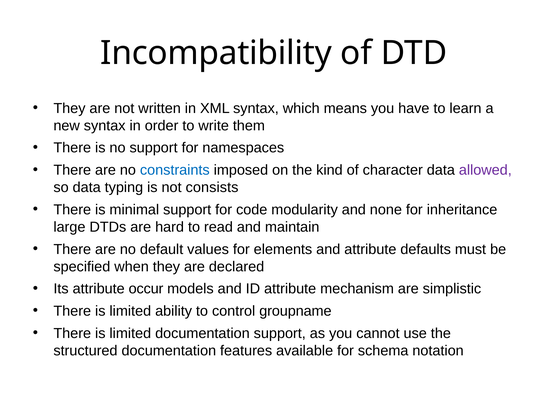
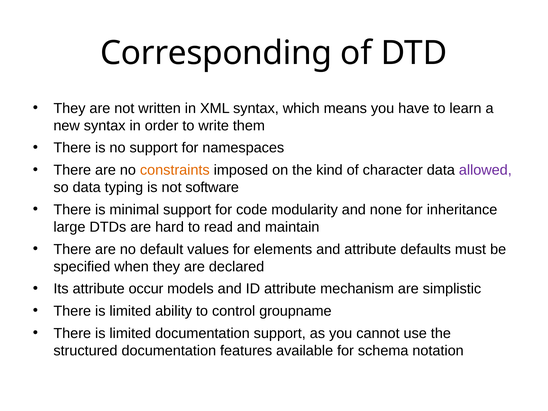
Incompatibility: Incompatibility -> Corresponding
constraints colour: blue -> orange
consists: consists -> software
